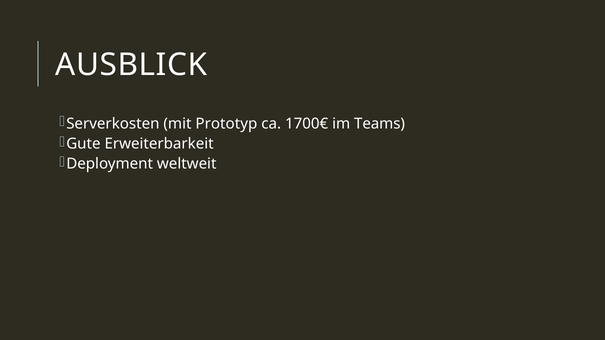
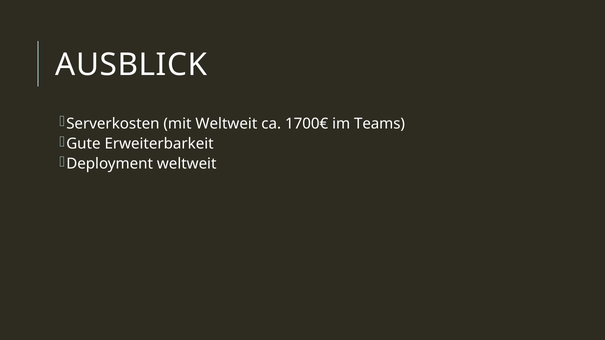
mit Prototyp: Prototyp -> Weltweit
